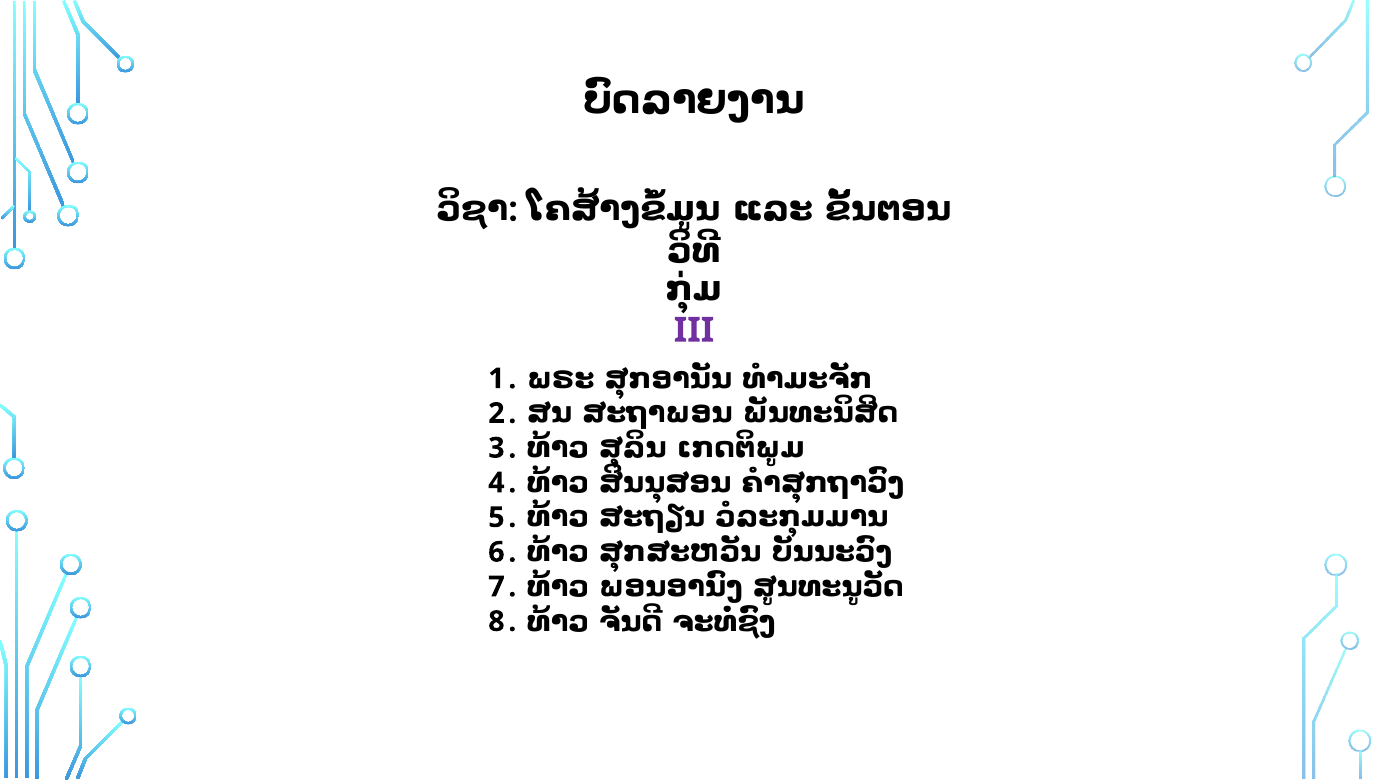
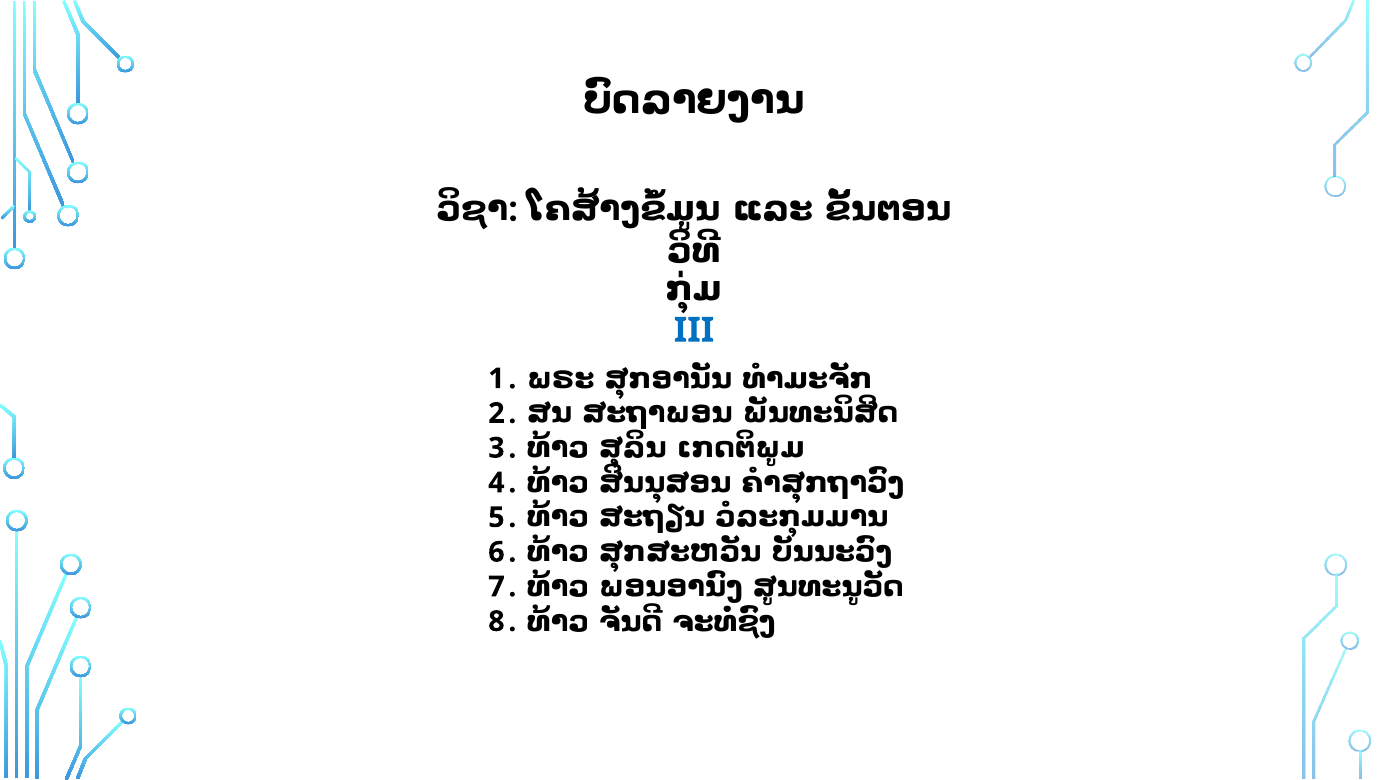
III colour: purple -> blue
